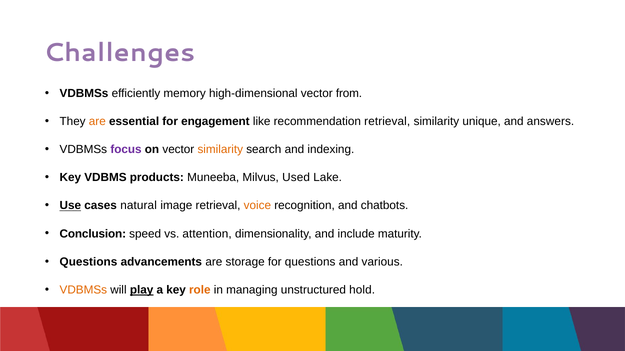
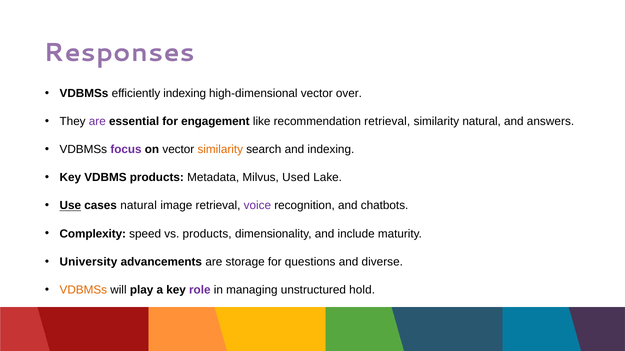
Challenges: Challenges -> Responses
efficiently memory: memory -> indexing
from: from -> over
are at (97, 122) colour: orange -> purple
similarity unique: unique -> natural
Muneeba: Muneeba -> Metadata
voice colour: orange -> purple
Conclusion: Conclusion -> Complexity
vs attention: attention -> products
Questions at (88, 262): Questions -> University
various: various -> diverse
play underline: present -> none
role colour: orange -> purple
